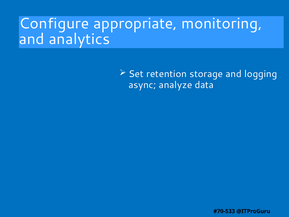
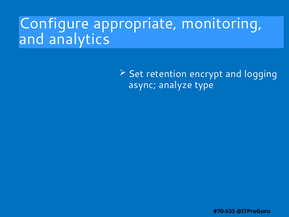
storage: storage -> encrypt
data: data -> type
